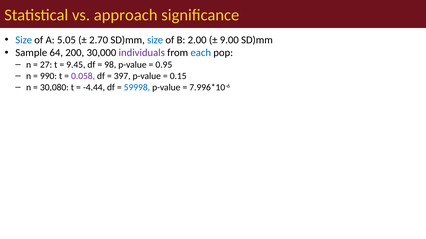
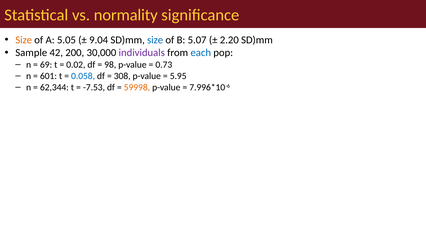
approach: approach -> normality
Size at (24, 40) colour: blue -> orange
2.70: 2.70 -> 9.04
2.00: 2.00 -> 5.07
9.00: 9.00 -> 2.20
64: 64 -> 42
27: 27 -> 69
9.45: 9.45 -> 0.02
0.95: 0.95 -> 0.73
990: 990 -> 601
0.058 colour: purple -> blue
397: 397 -> 308
0.15: 0.15 -> 5.95
30,080: 30,080 -> 62,344
-4.44: -4.44 -> -7.53
59998 colour: blue -> orange
